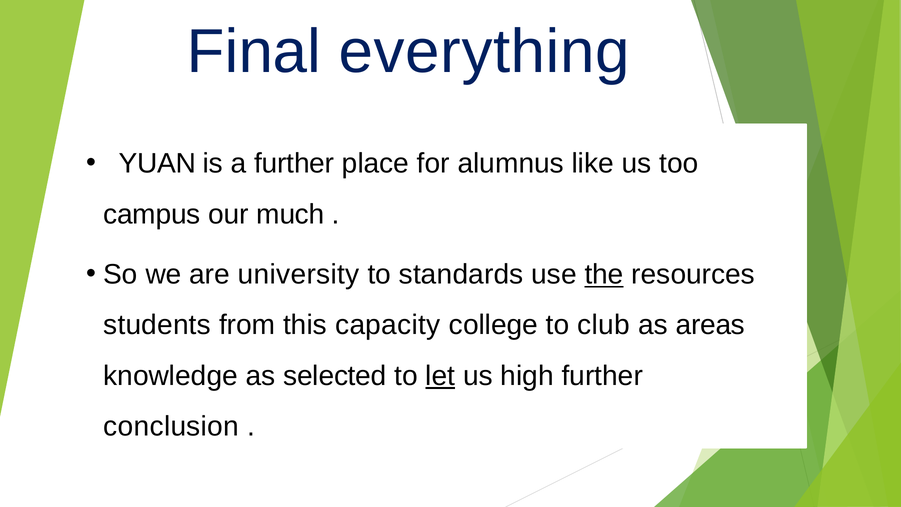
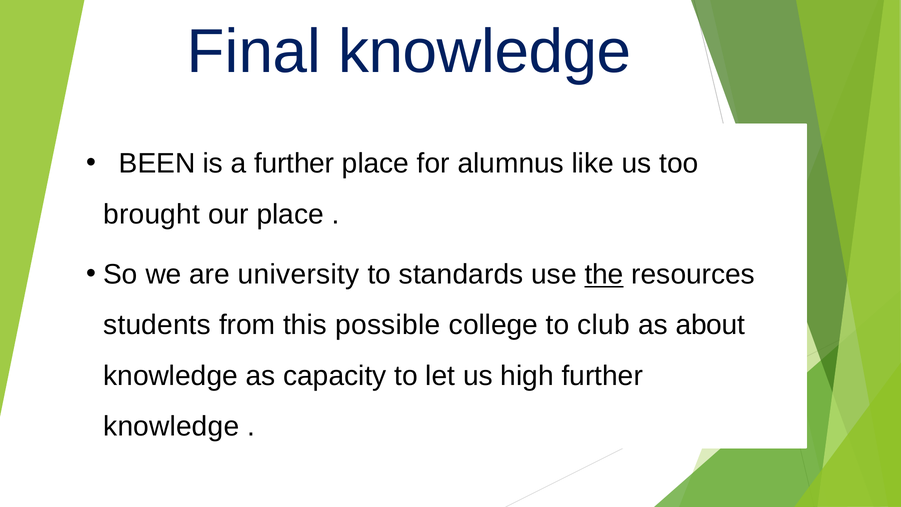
Final everything: everything -> knowledge
YUAN: YUAN -> BEEN
campus: campus -> brought
our much: much -> place
capacity: capacity -> possible
areas: areas -> about
selected: selected -> capacity
let underline: present -> none
conclusion at (171, 426): conclusion -> knowledge
